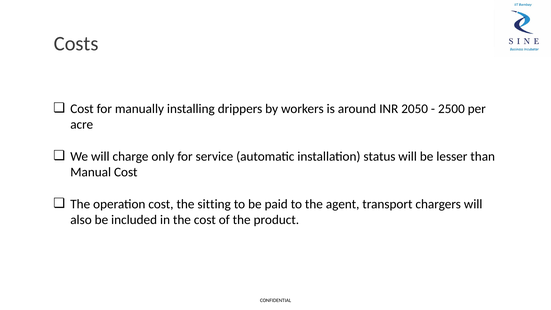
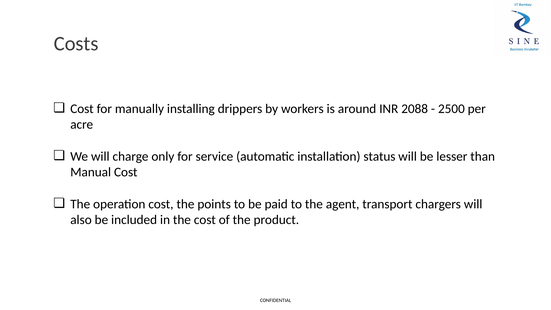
2050: 2050 -> 2088
sitting: sitting -> points
